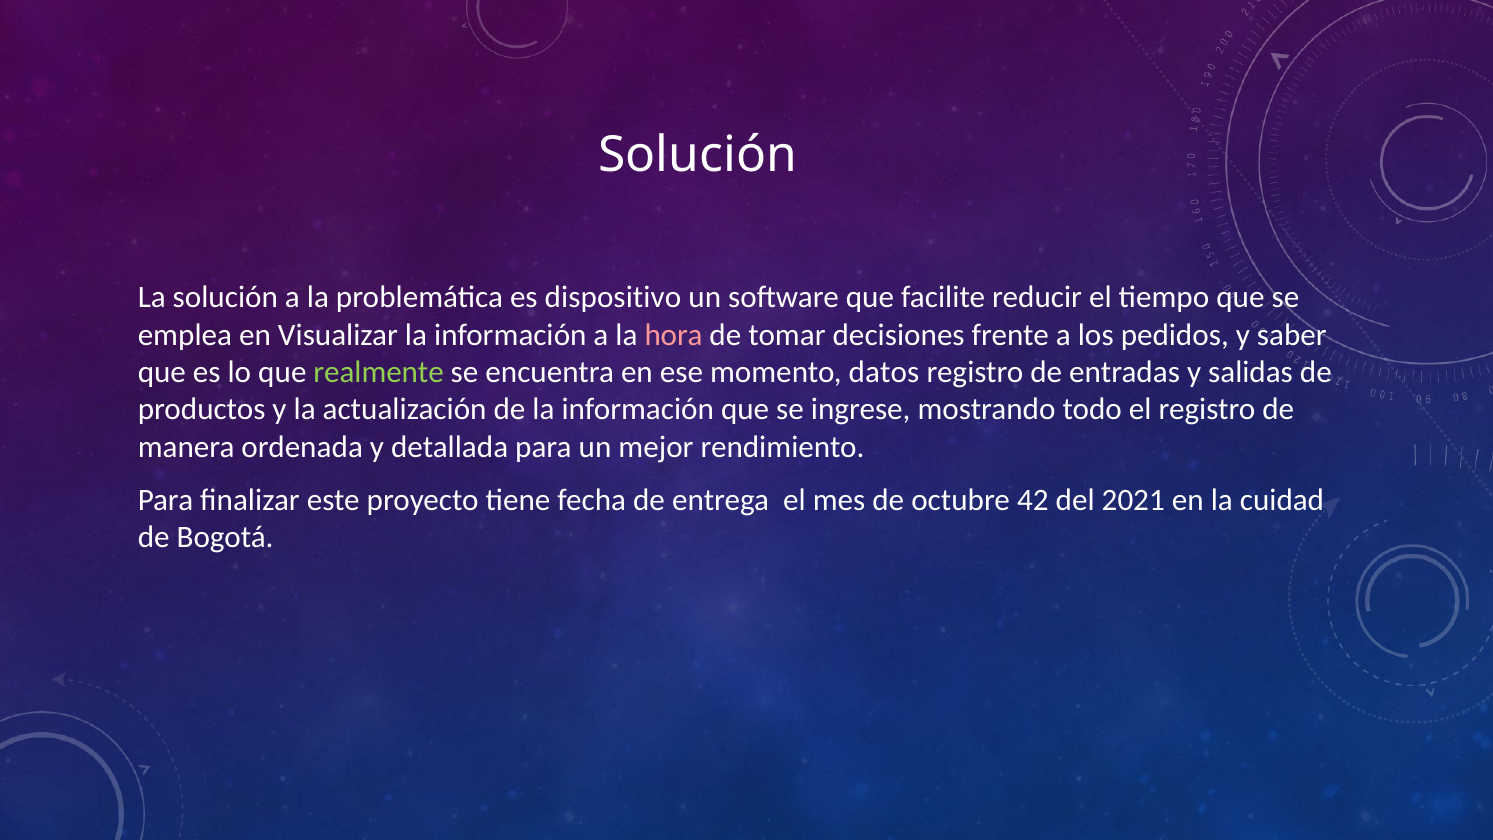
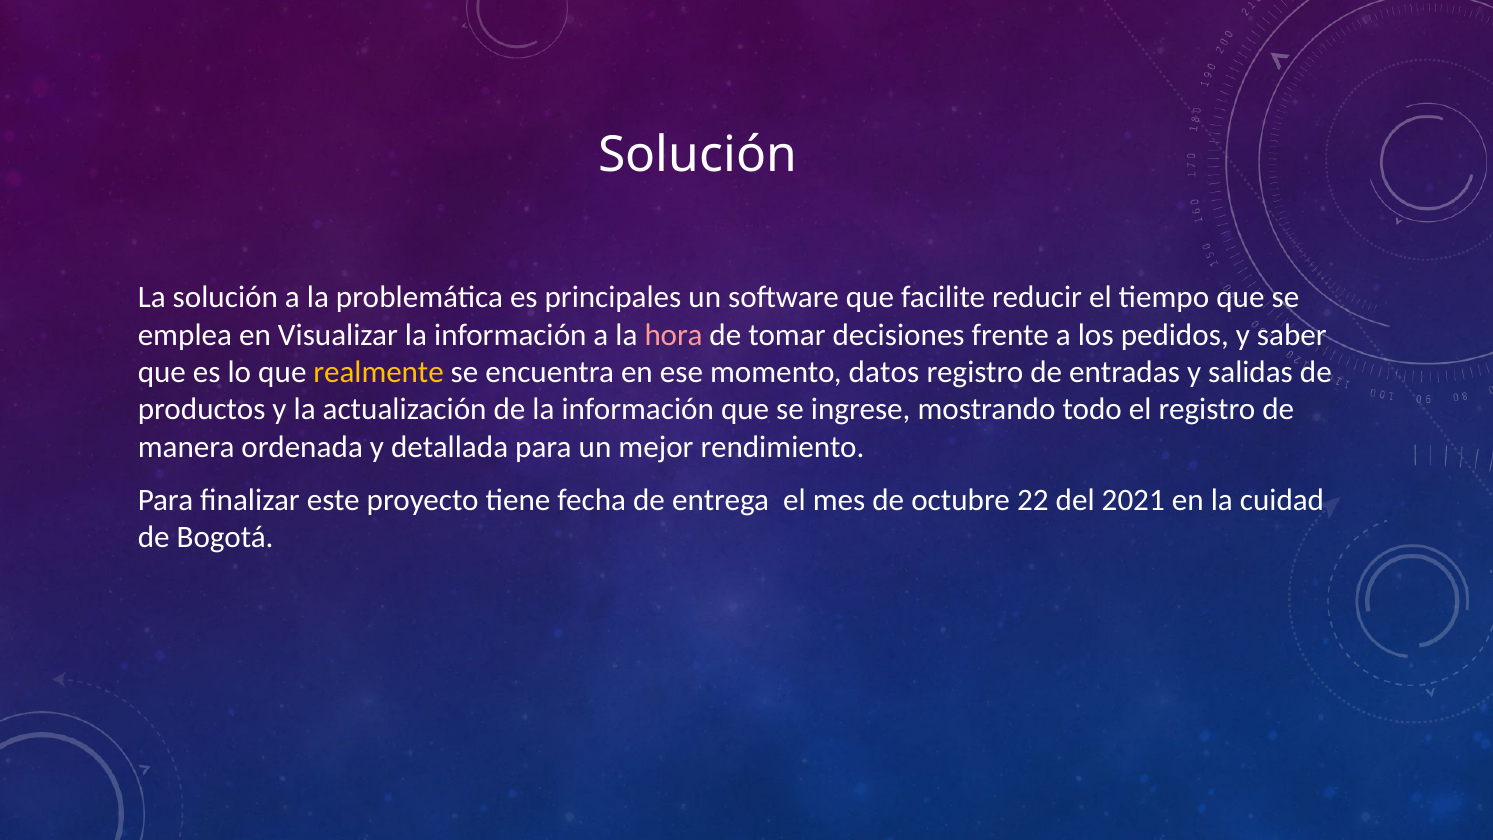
dispositivo: dispositivo -> principales
realmente colour: light green -> yellow
42: 42 -> 22
